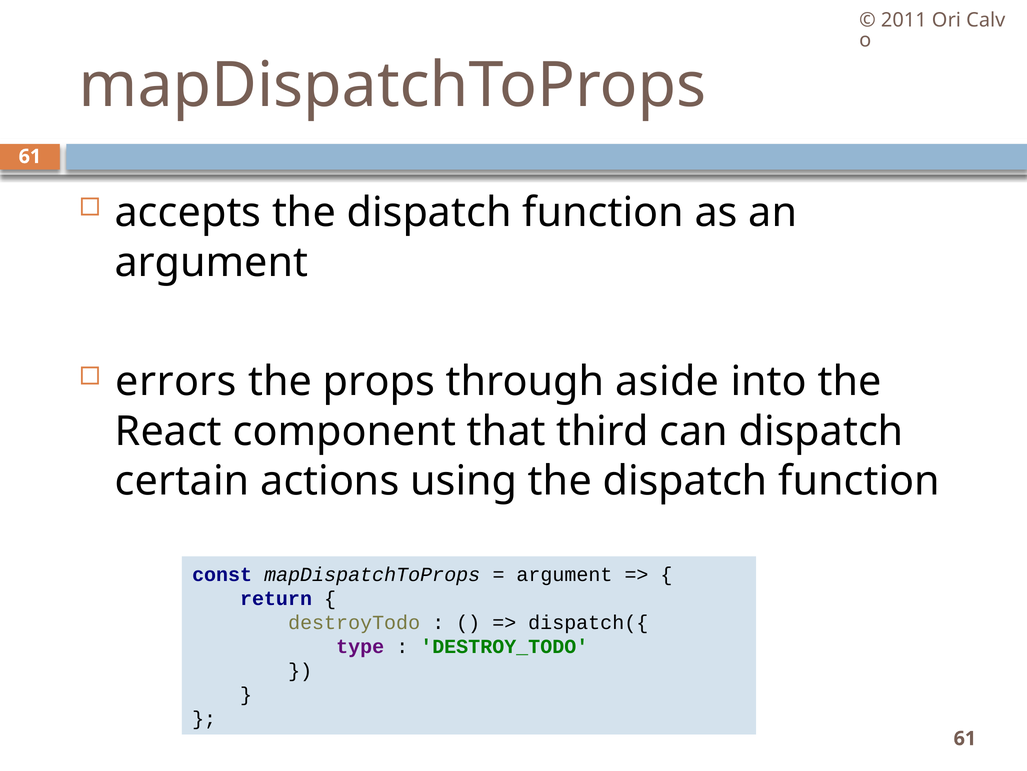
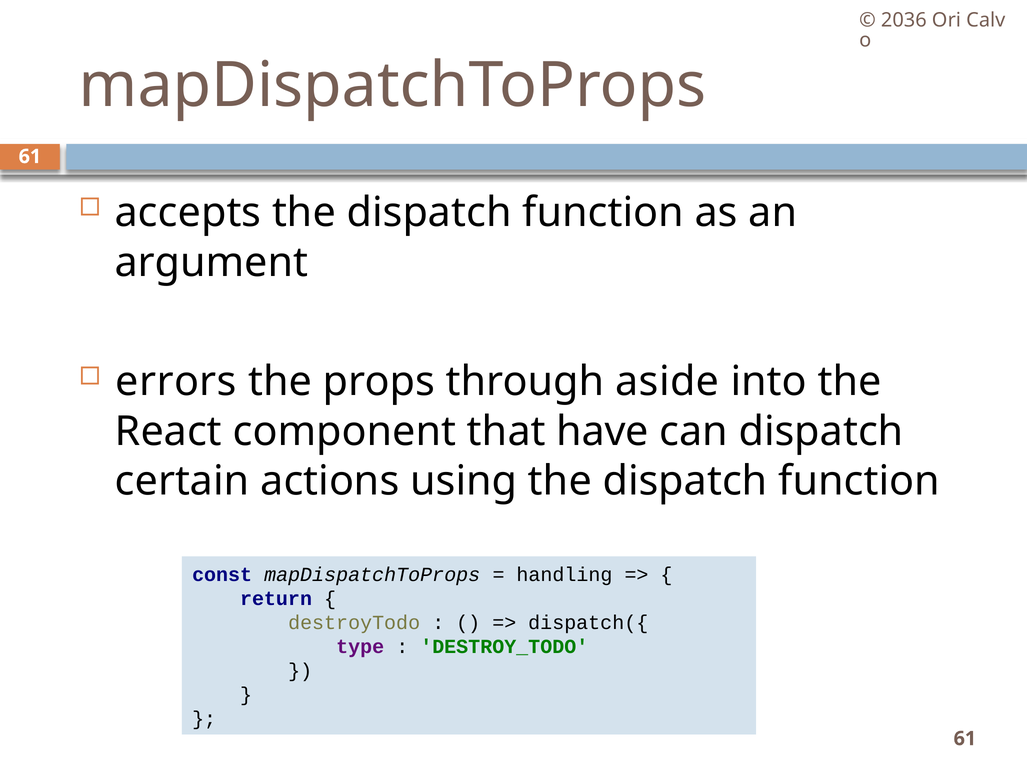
2011: 2011 -> 2036
third: third -> have
argument at (564, 574): argument -> handling
